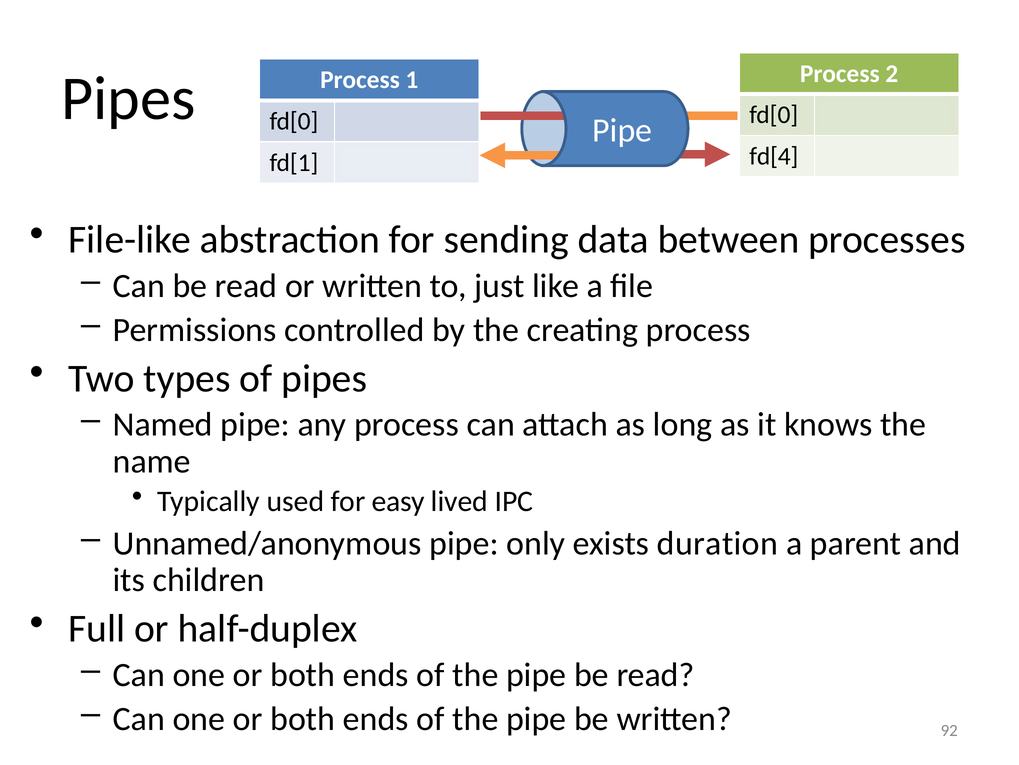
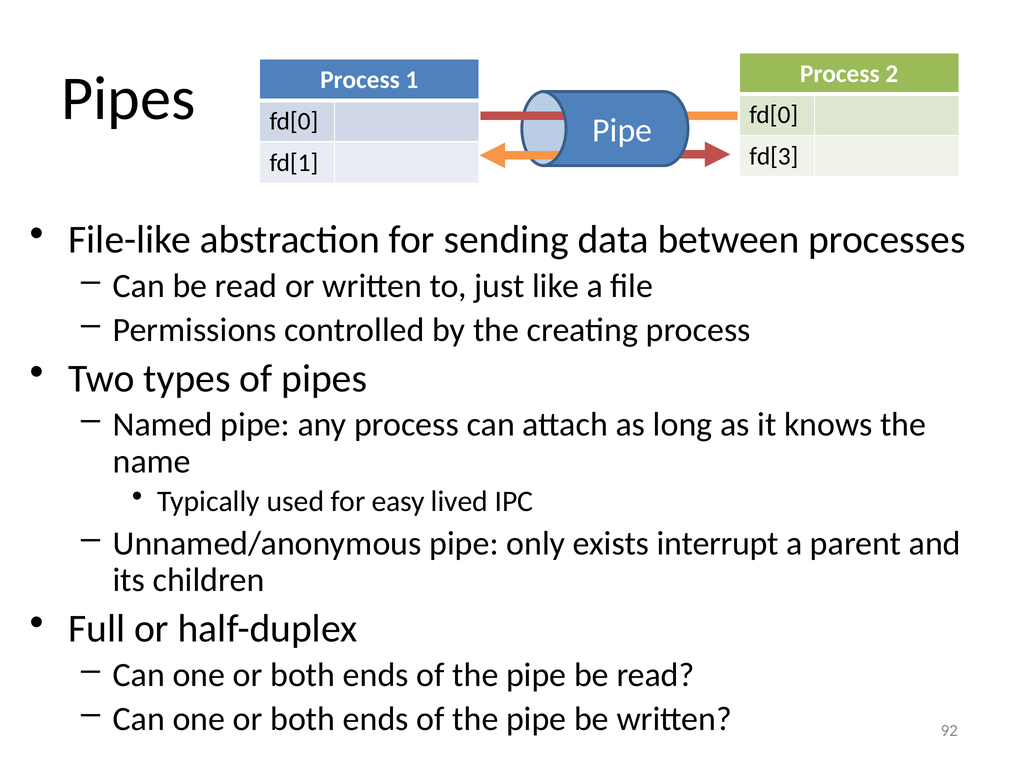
fd[4: fd[4 -> fd[3
duration: duration -> interrupt
